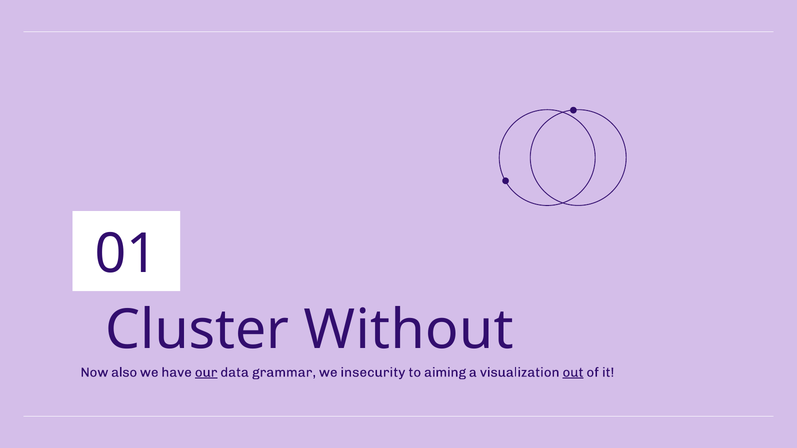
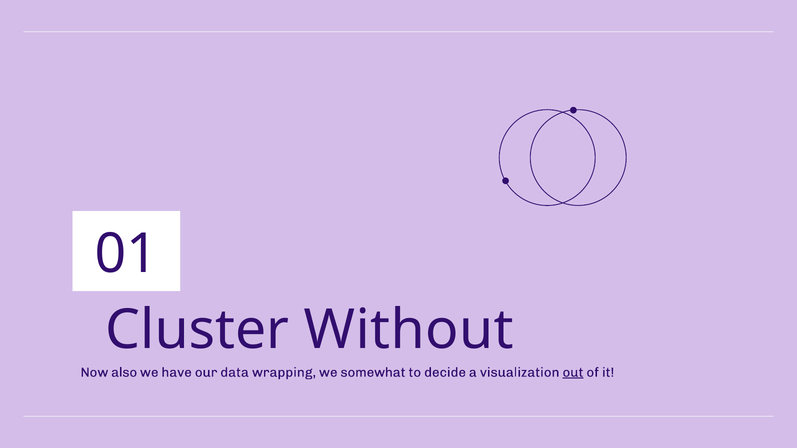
our underline: present -> none
grammar: grammar -> wrapping
insecurity: insecurity -> somewhat
aiming: aiming -> decide
